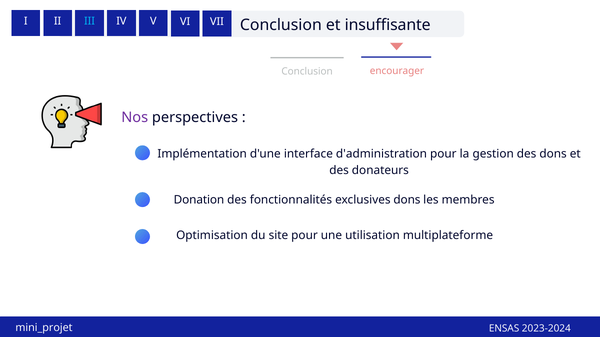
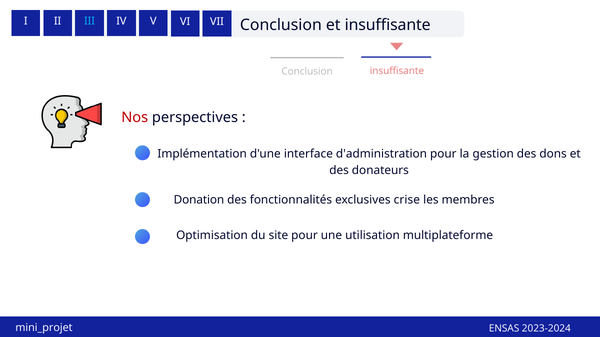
Conclusion encourager: encourager -> insuffisante
Nos colour: purple -> red
exclusives dons: dons -> crise
